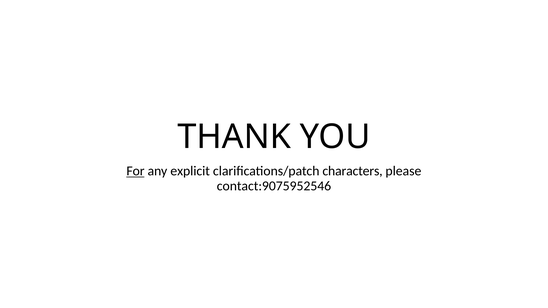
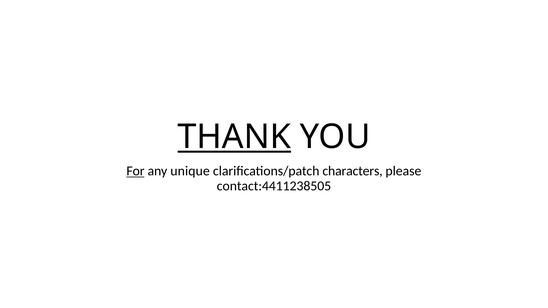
THANK underline: none -> present
explicit: explicit -> unique
contact:9075952546: contact:9075952546 -> contact:4411238505
